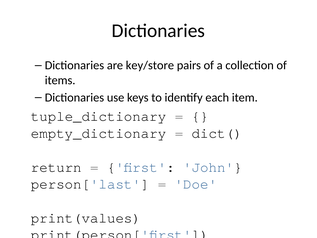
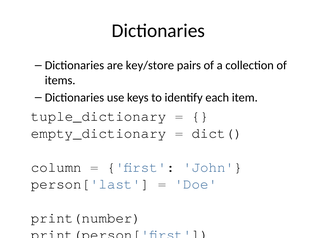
return: return -> column
print(values: print(values -> print(number
